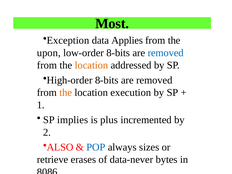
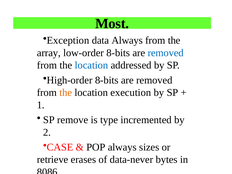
data Applies: Applies -> Always
upon: upon -> array
location at (91, 65) colour: orange -> blue
implies: implies -> remove
plus: plus -> type
ALSO: ALSO -> CASE
POP colour: blue -> black
